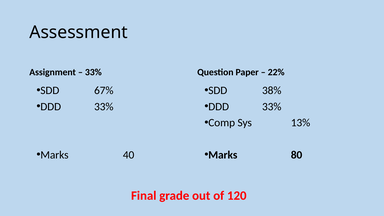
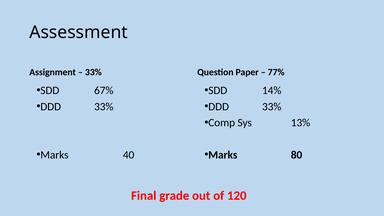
22%: 22% -> 77%
38%: 38% -> 14%
